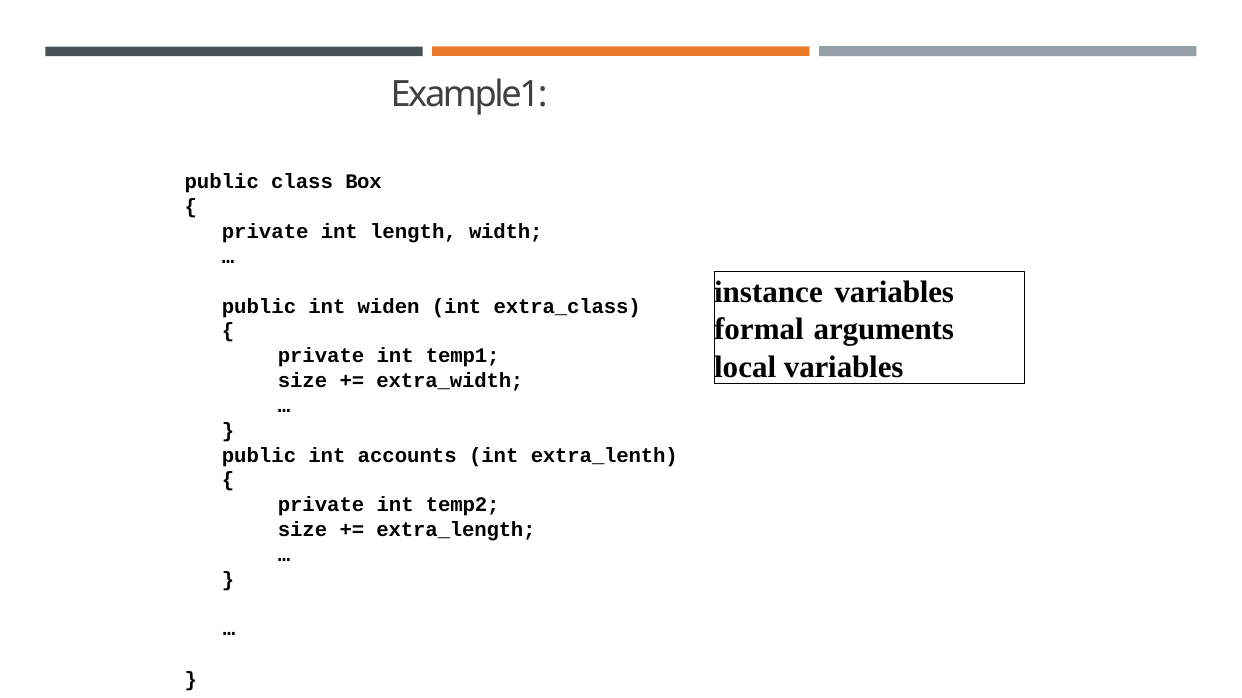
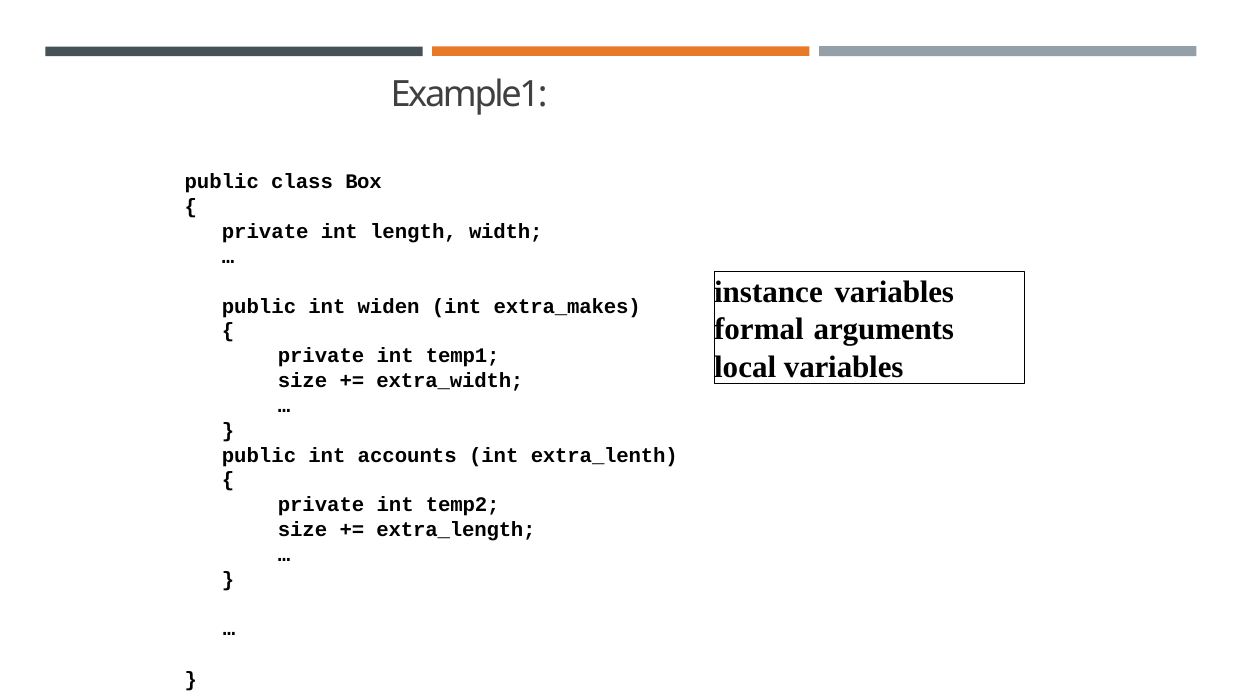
extra_class: extra_class -> extra_makes
